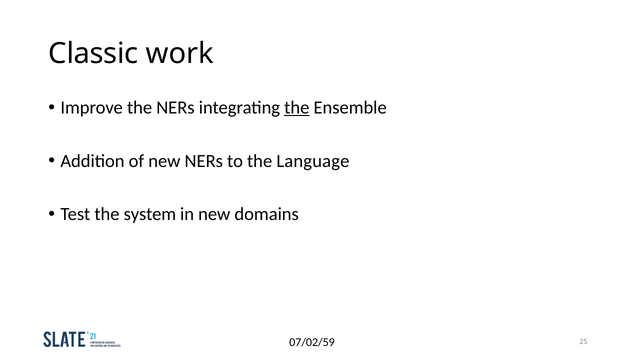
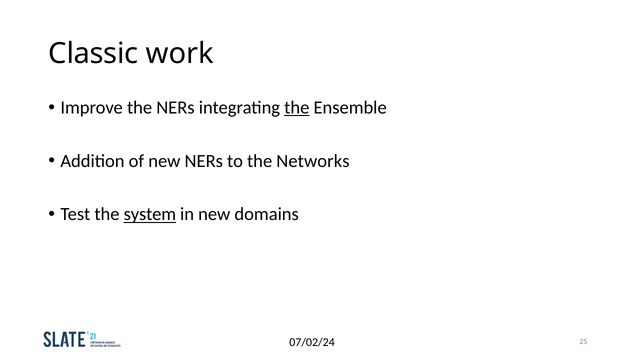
Language: Language -> Networks
system underline: none -> present
07/02/59: 07/02/59 -> 07/02/24
